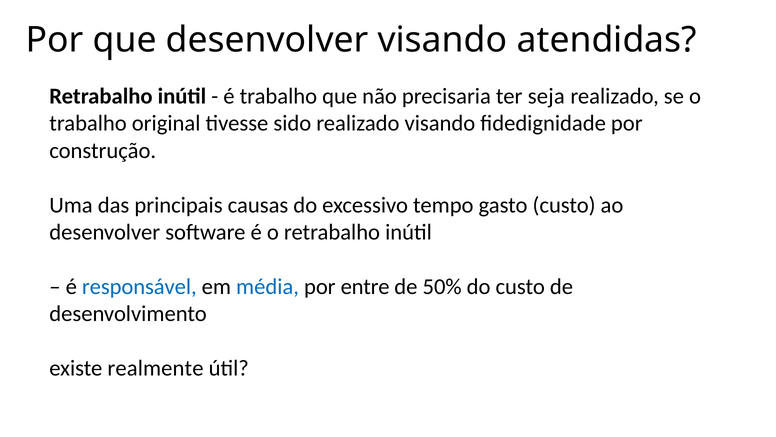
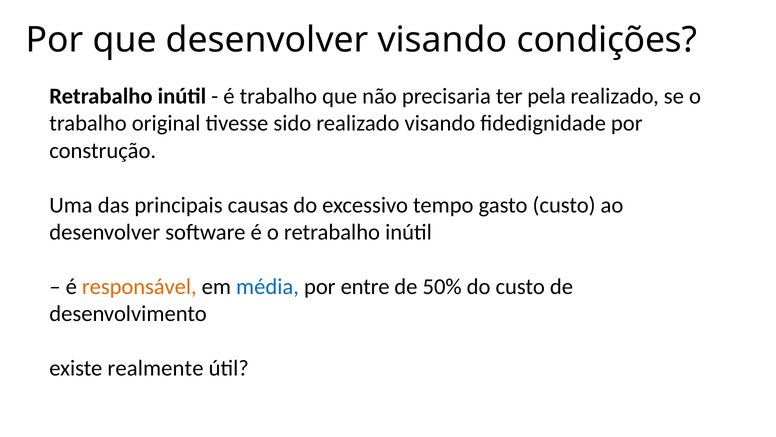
atendidas: atendidas -> condições
seja: seja -> pela
responsável colour: blue -> orange
